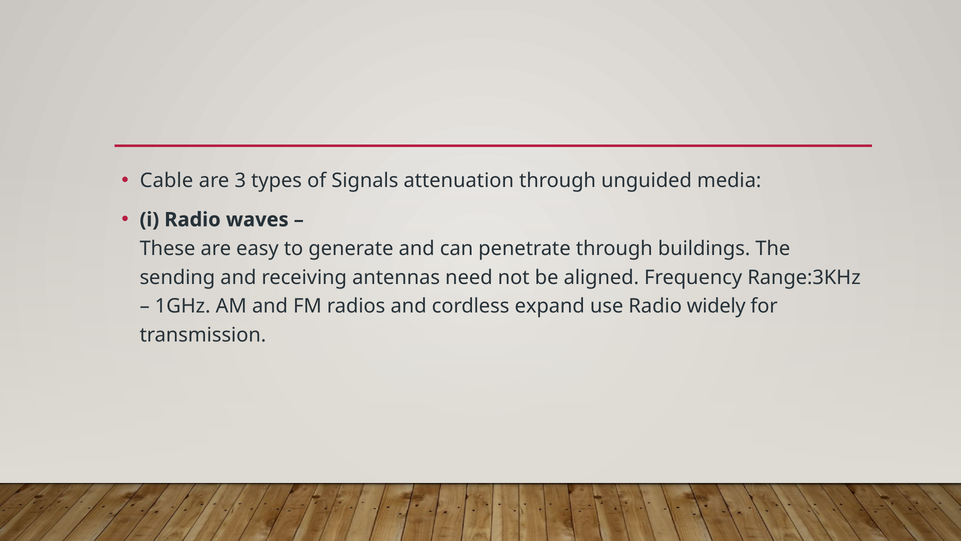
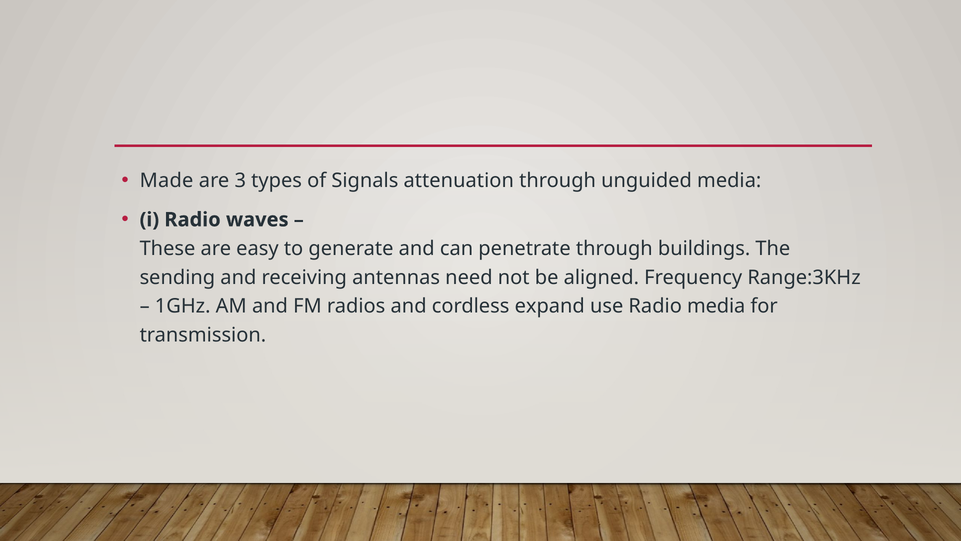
Cable: Cable -> Made
Radio widely: widely -> media
